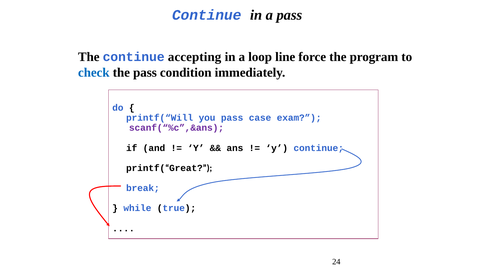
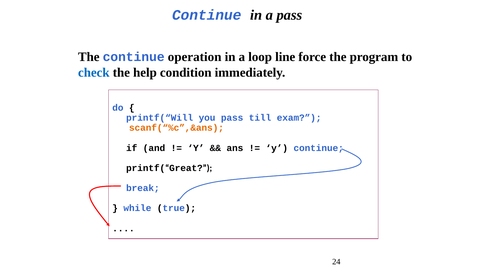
accepting: accepting -> operation
the pass: pass -> help
case: case -> till
scanf(“%c”,&ans colour: purple -> orange
